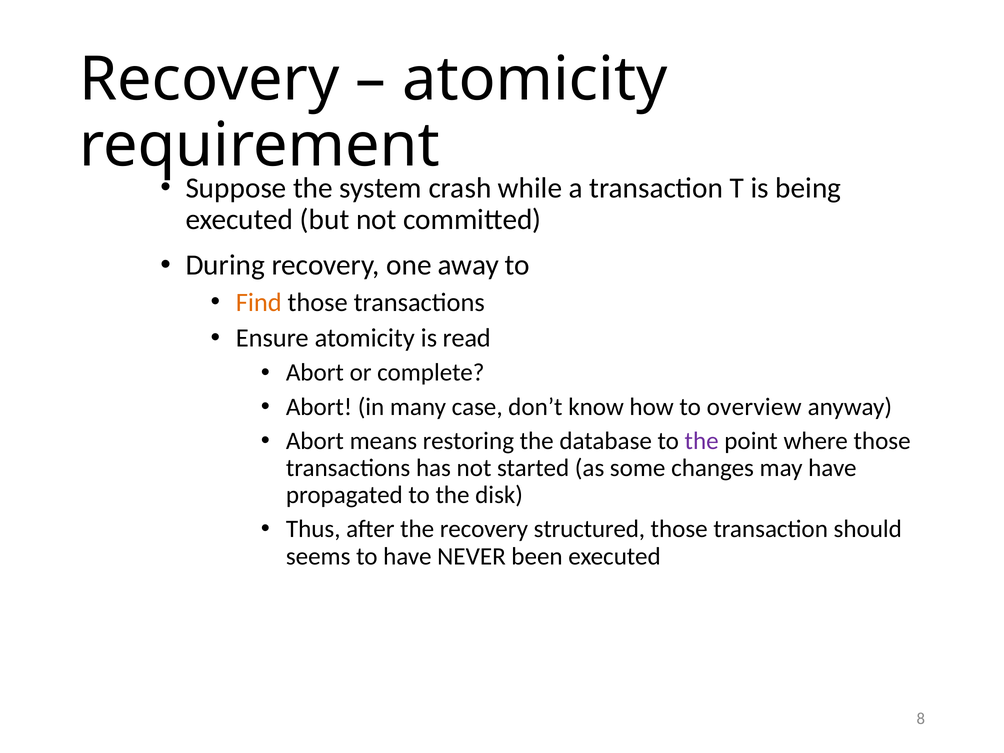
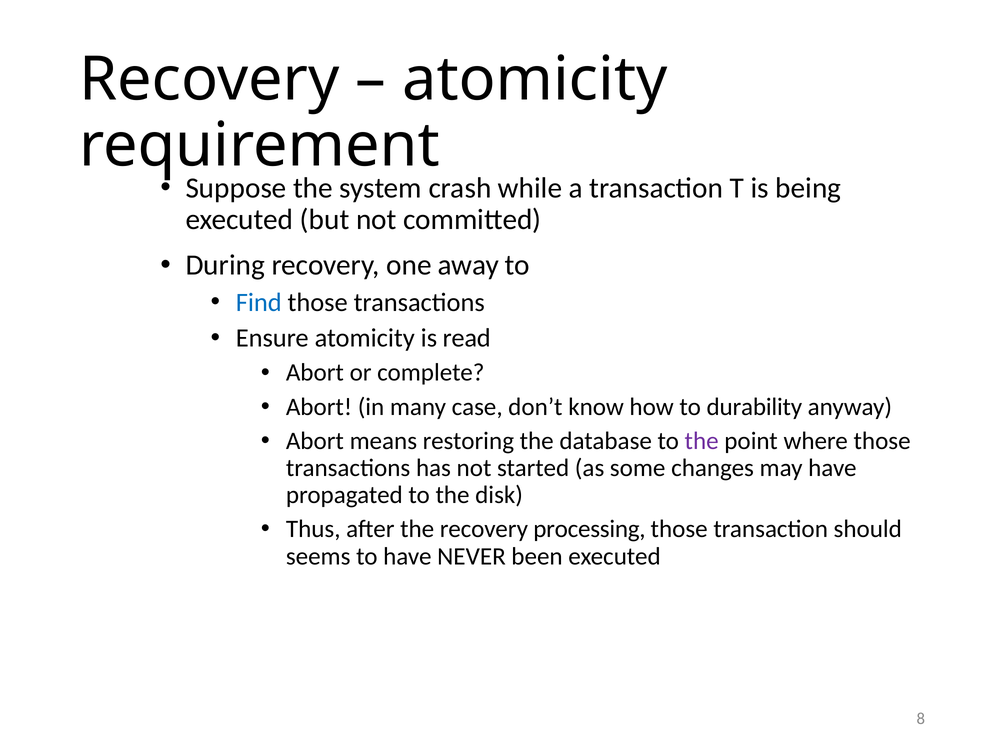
Find colour: orange -> blue
overview: overview -> durability
structured: structured -> processing
